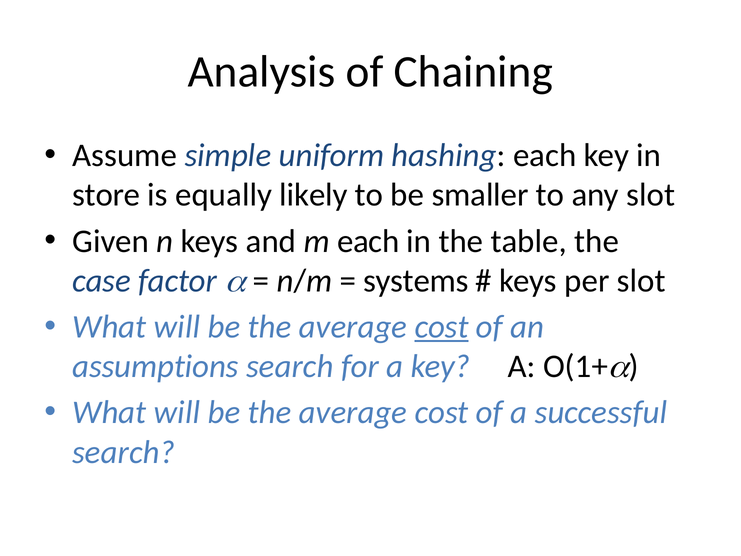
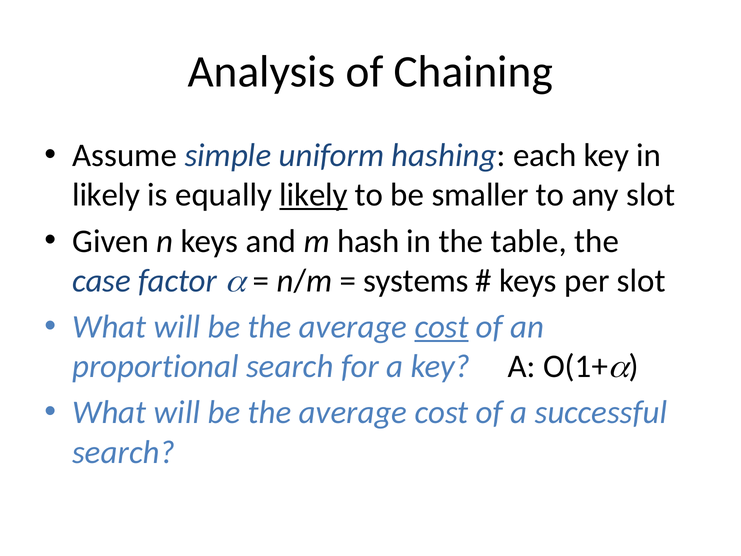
store at (106, 195): store -> likely
likely at (313, 195) underline: none -> present
m each: each -> hash
assumptions: assumptions -> proportional
